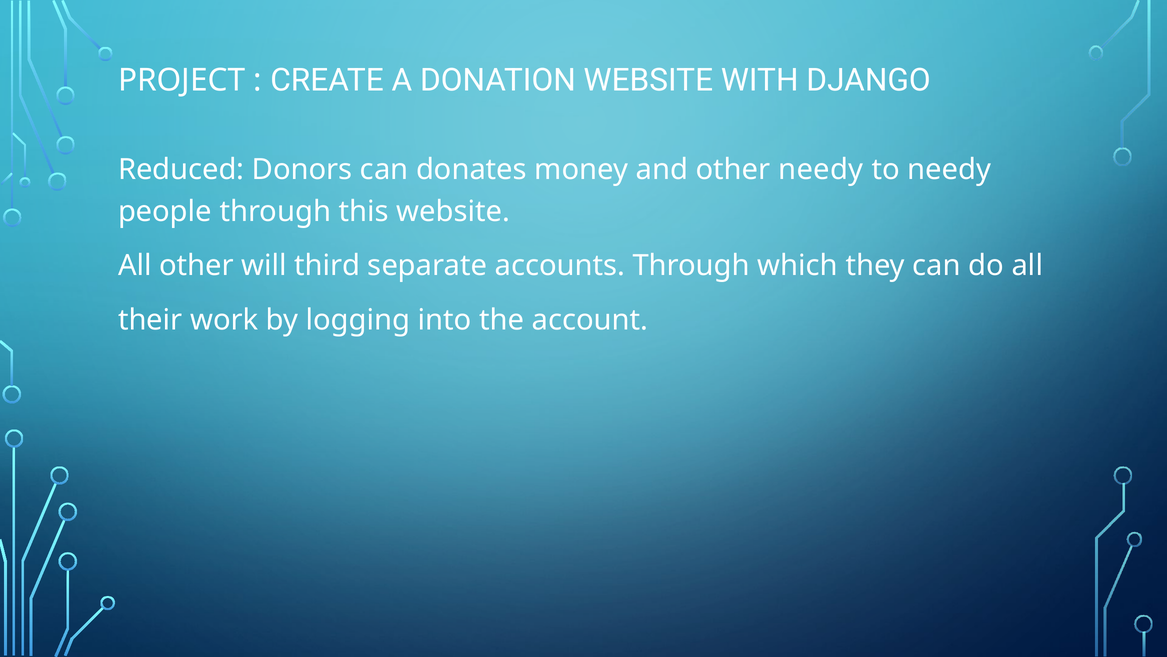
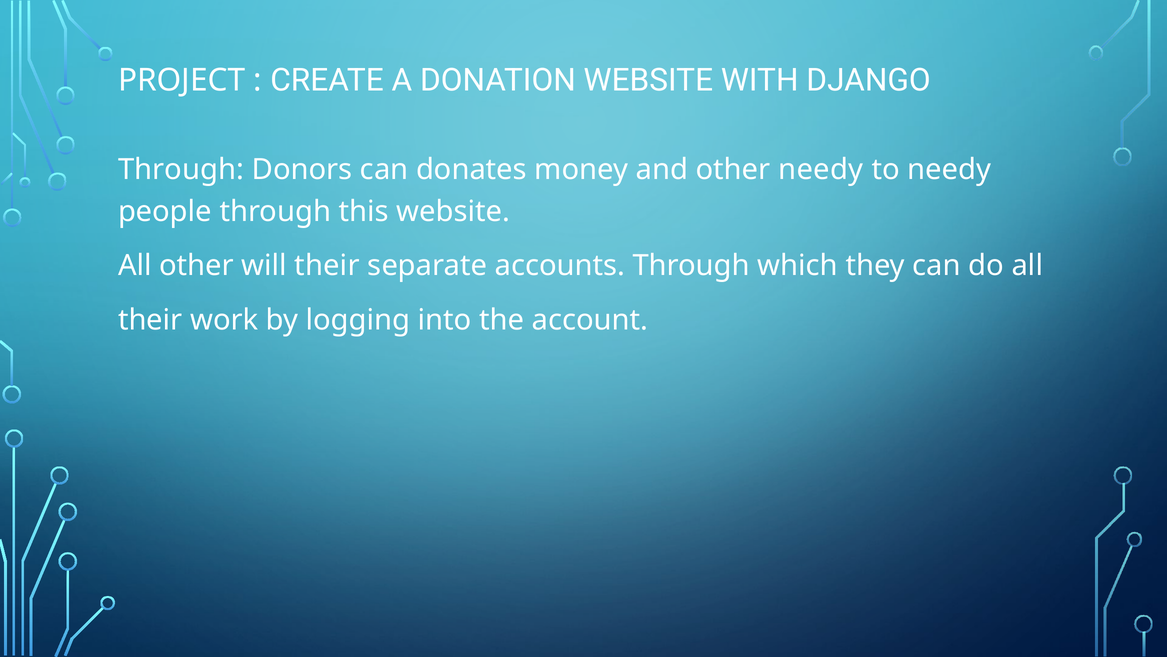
Reduced at (181, 169): Reduced -> Through
will third: third -> their
